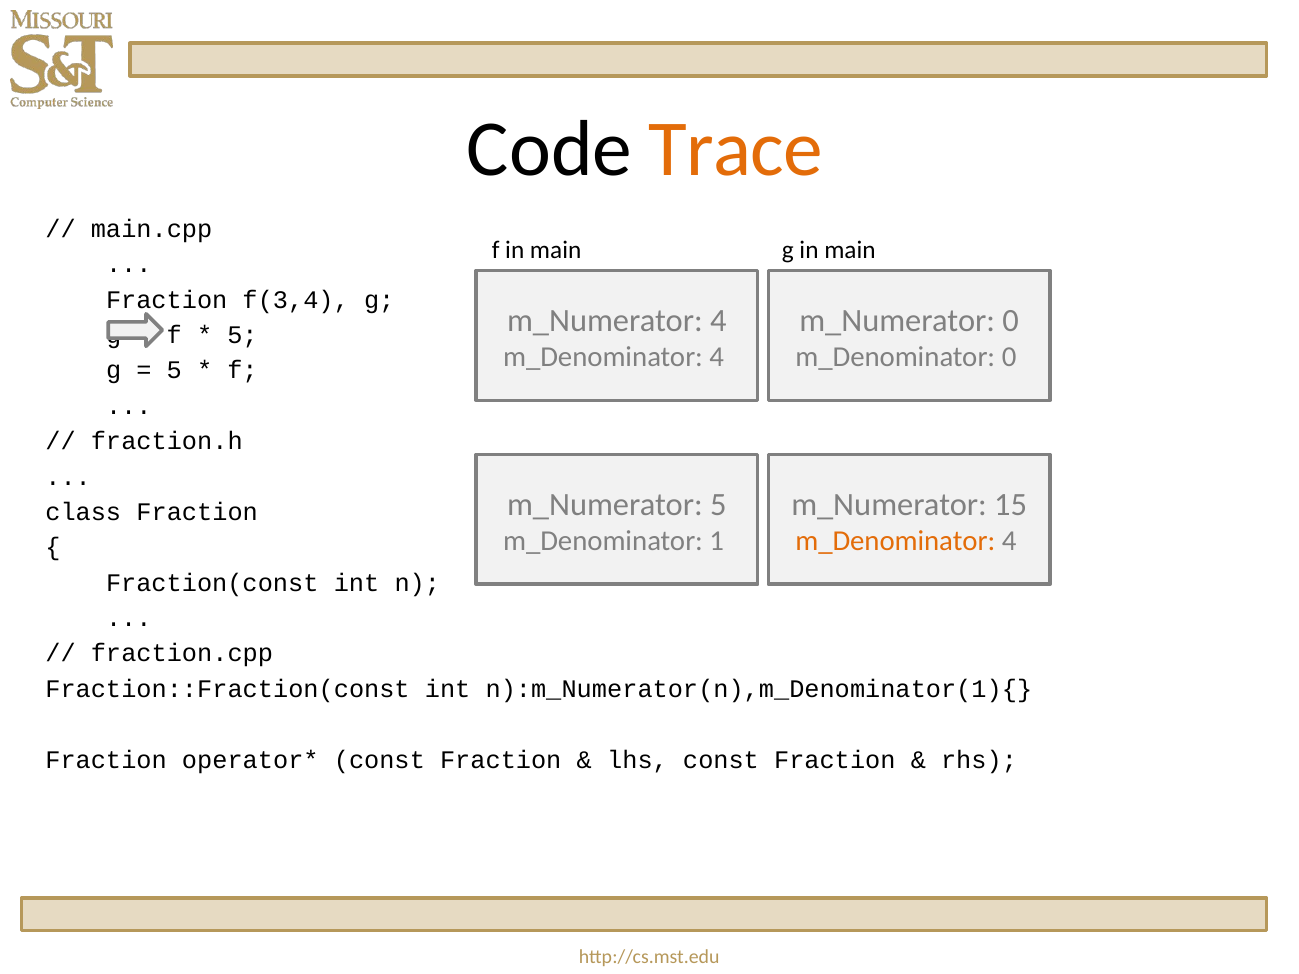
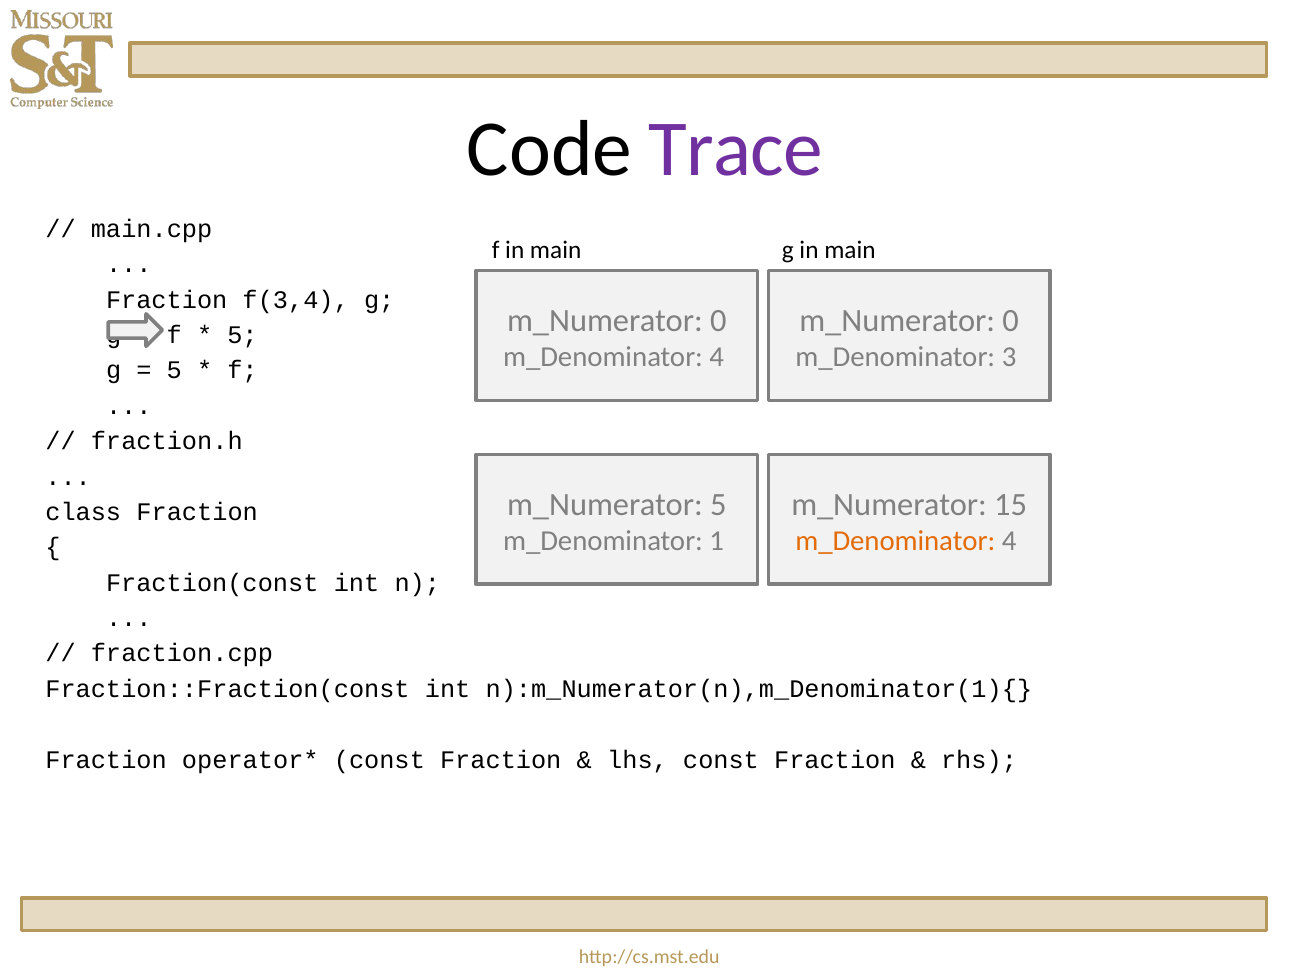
Trace colour: orange -> purple
4 at (718, 320): 4 -> 0
m_Denominator 0: 0 -> 3
